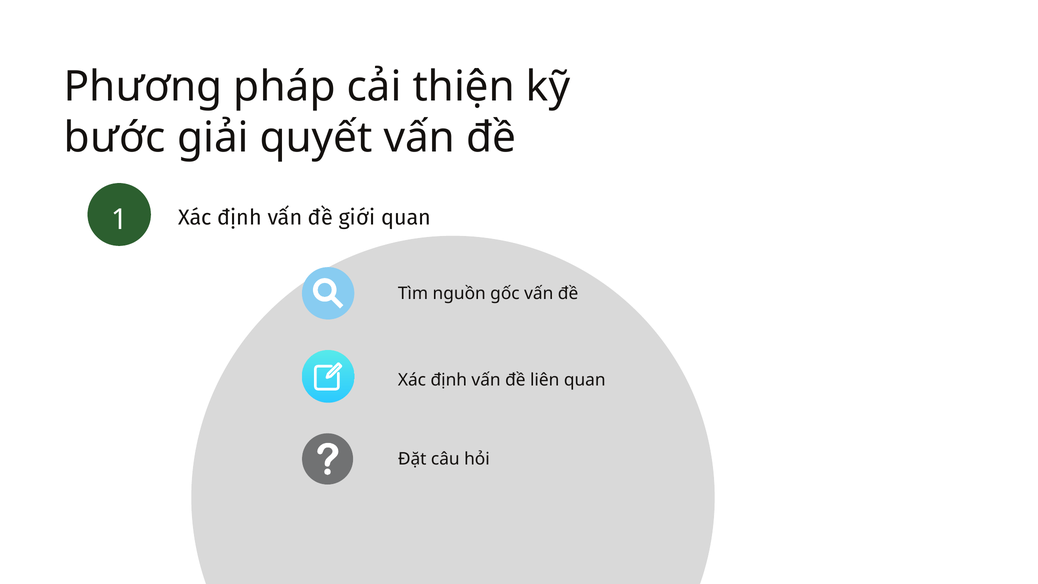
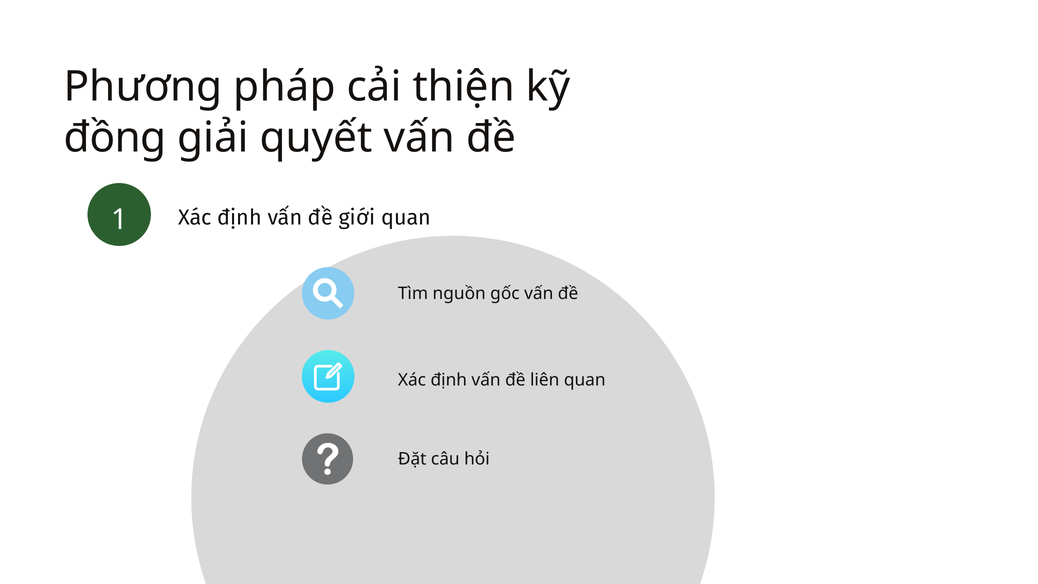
bước: bước -> đồng
